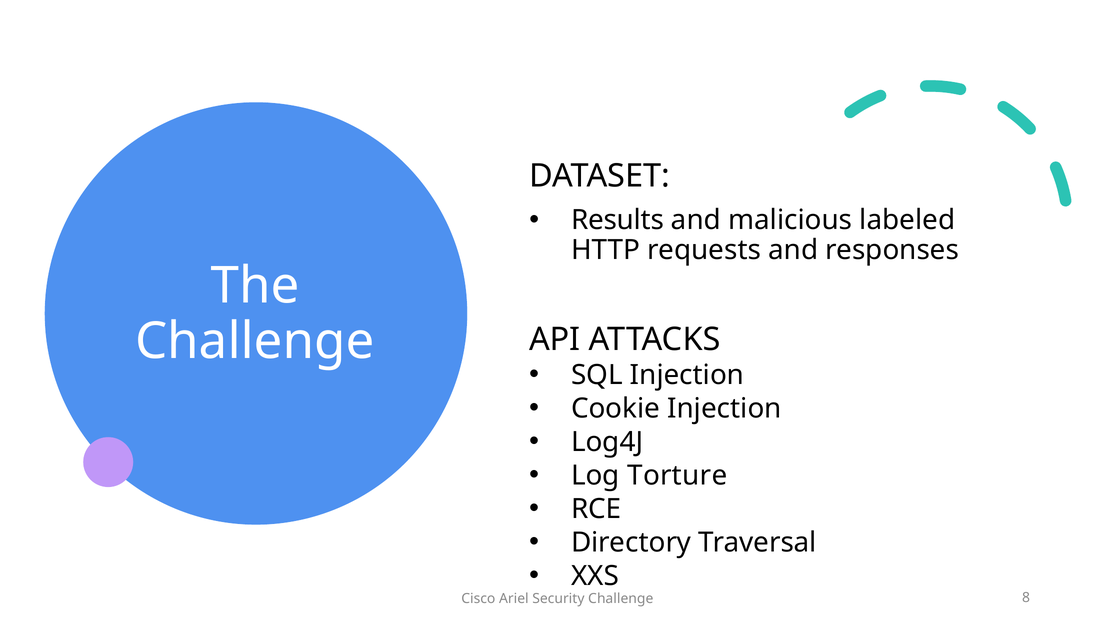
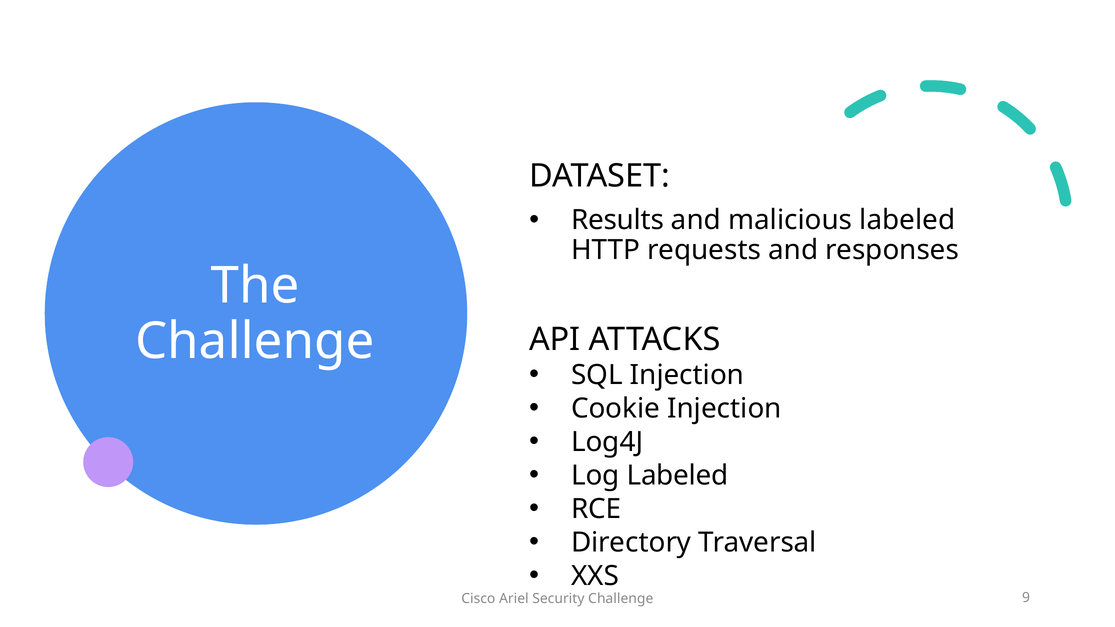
Log Torture: Torture -> Labeled
8: 8 -> 9
